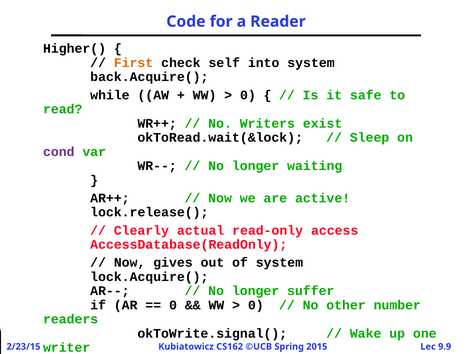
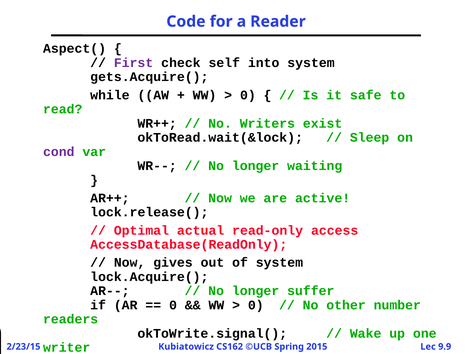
Higher(: Higher( -> Aspect(
First colour: orange -> purple
back.Acquire(: back.Acquire( -> gets.Acquire(
Clearly: Clearly -> Optimal
